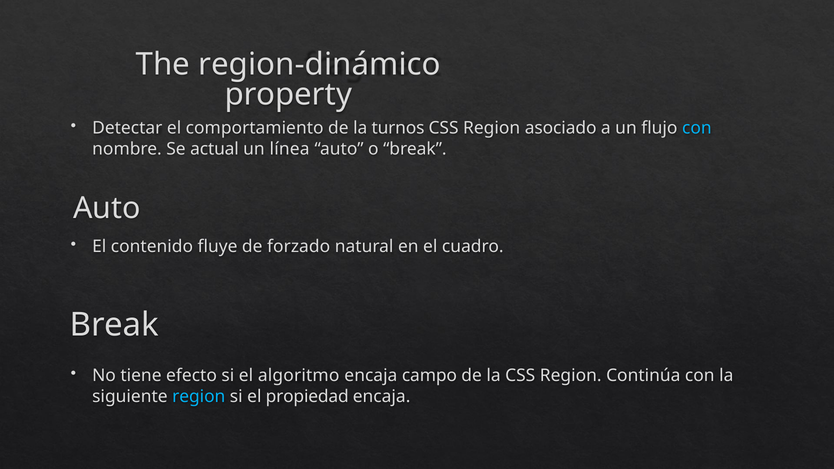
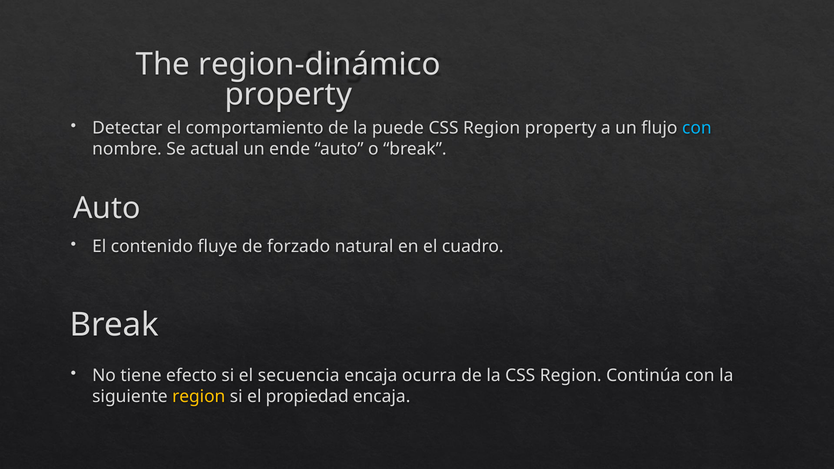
turnos: turnos -> puede
Region asociado: asociado -> property
línea: línea -> ende
algoritmo: algoritmo -> secuencia
campo: campo -> ocurra
region at (199, 397) colour: light blue -> yellow
